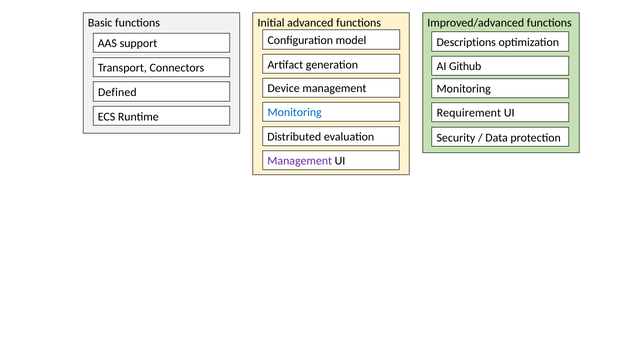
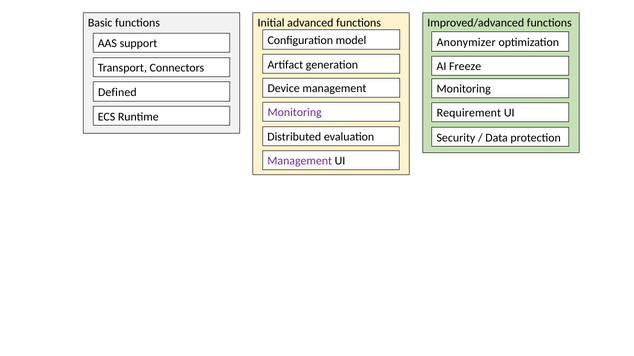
Descriptions: Descriptions -> Anonymizer
Github: Github -> Freeze
Monitoring at (295, 113) colour: blue -> purple
